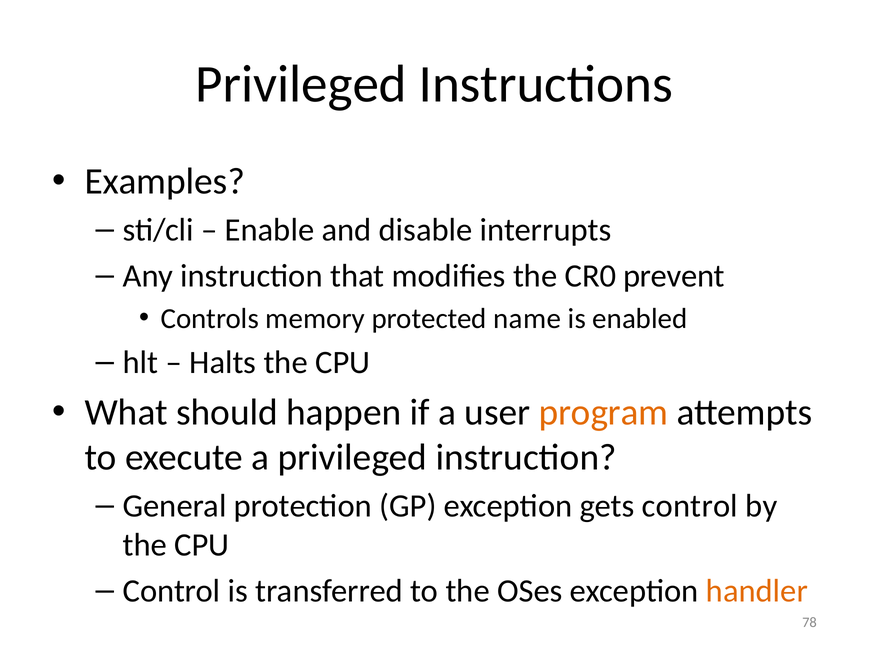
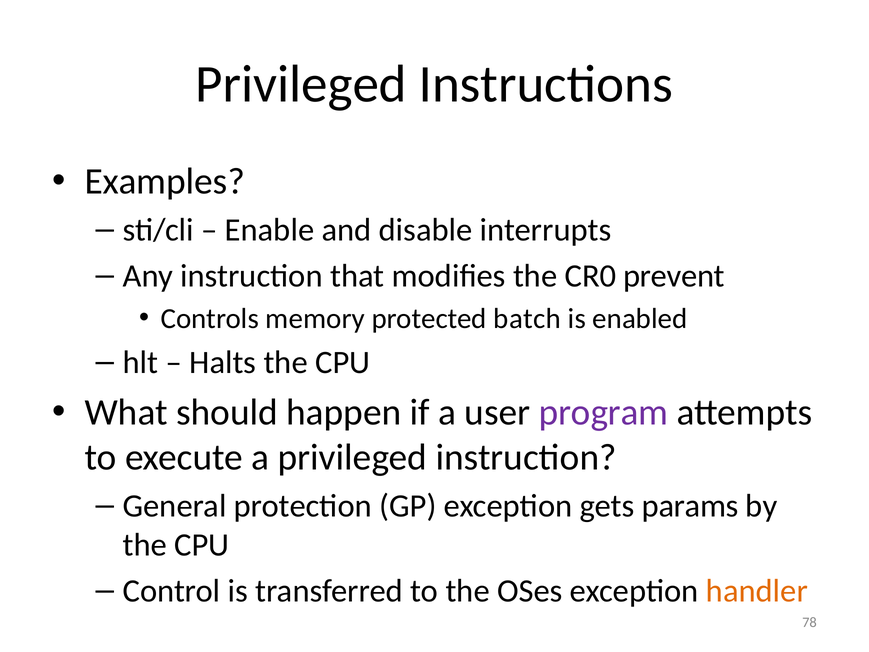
name: name -> batch
program colour: orange -> purple
gets control: control -> params
